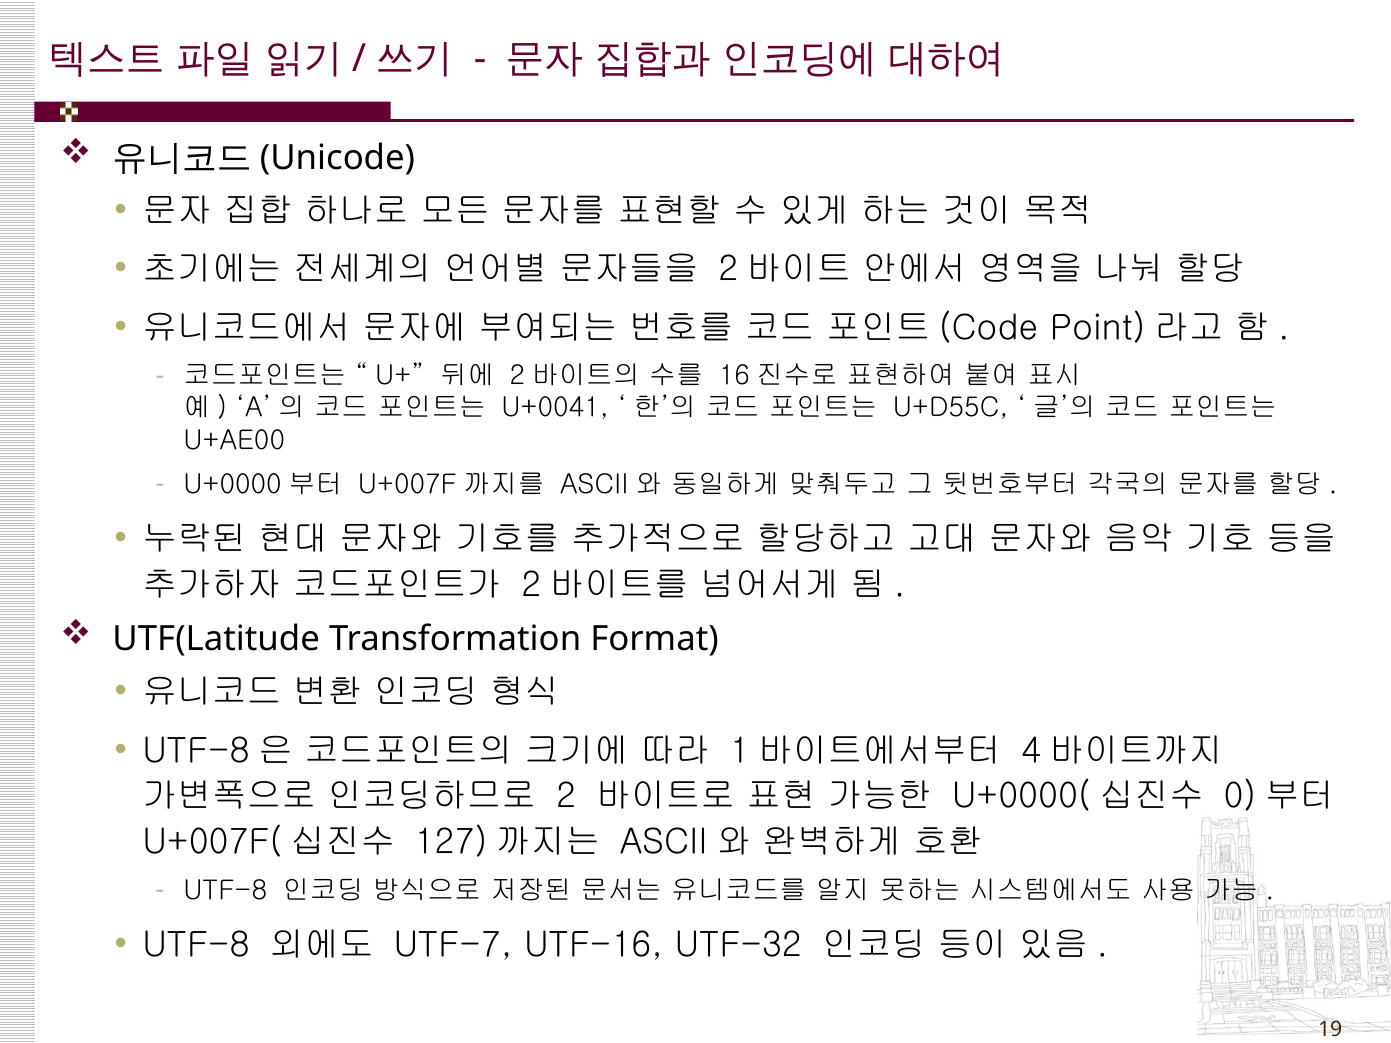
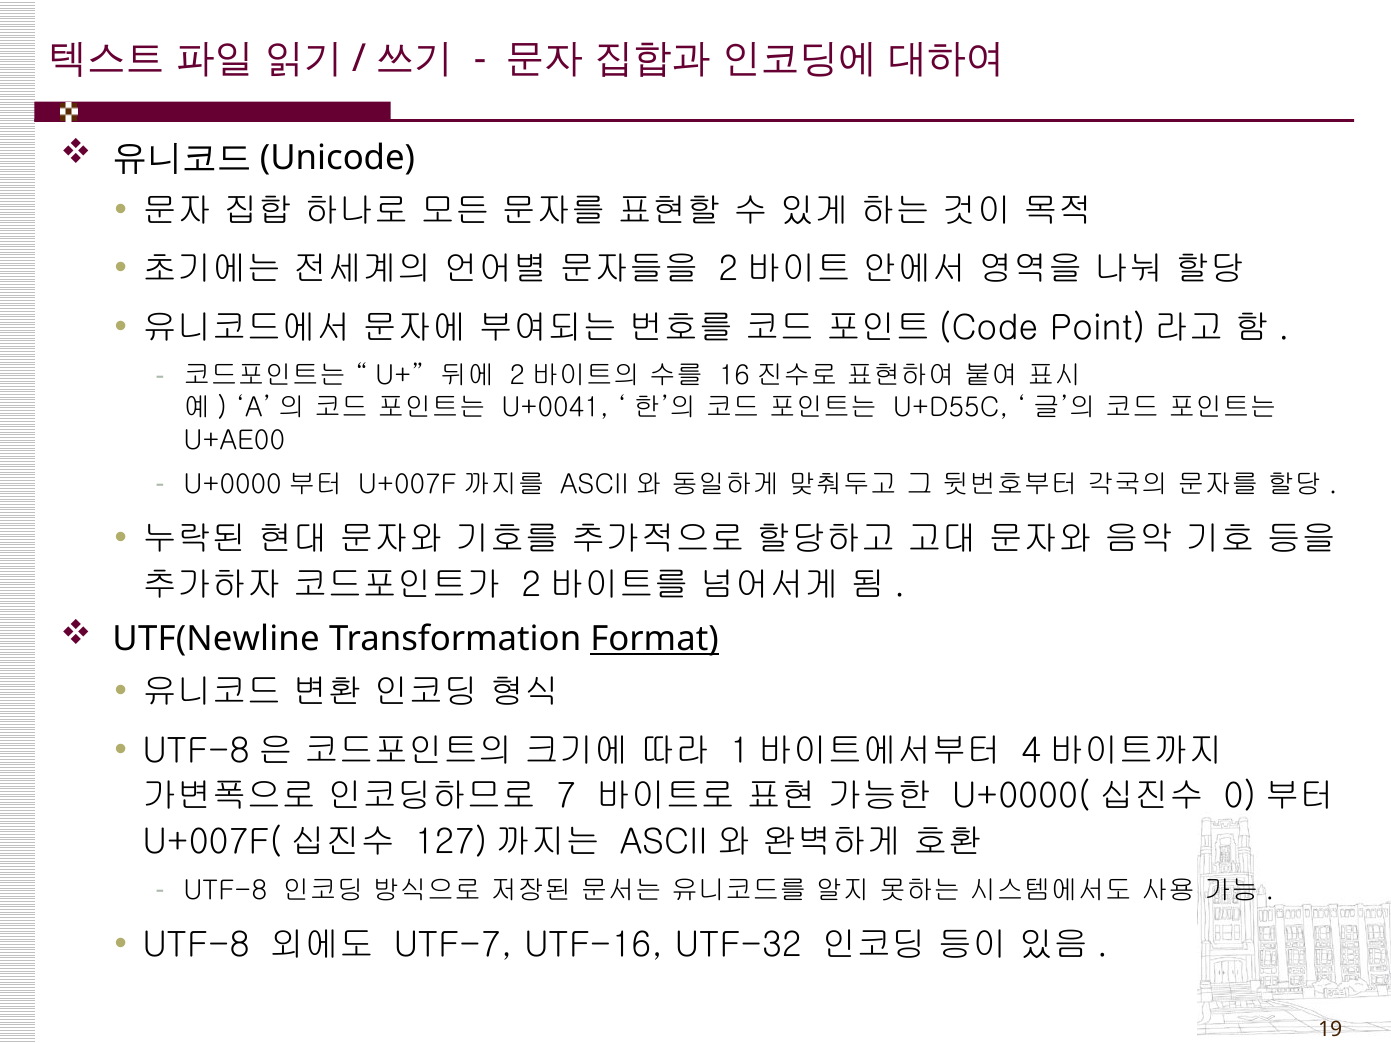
UTF(Latitude: UTF(Latitude -> UTF(Newline
Format underline: none -> present
2: 2 -> 7
